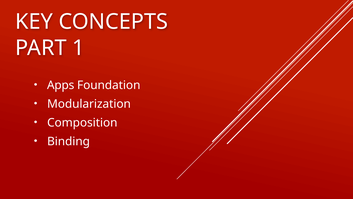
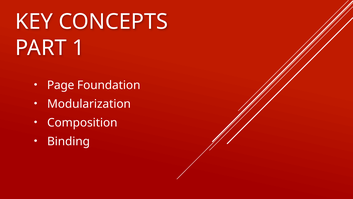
Apps: Apps -> Page
